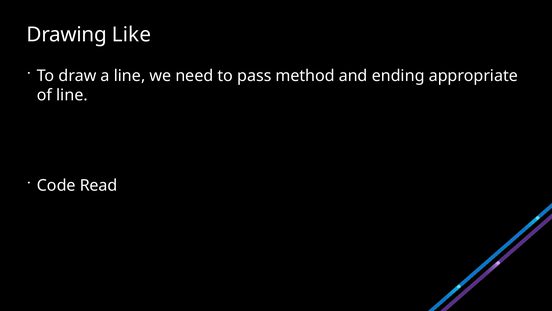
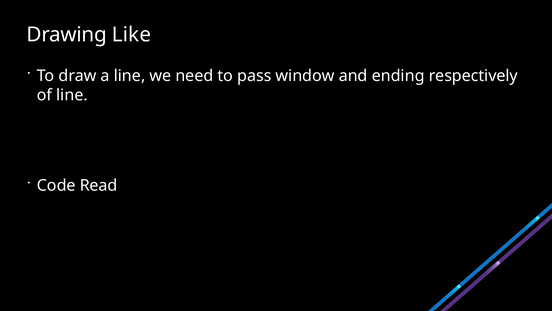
method: method -> window
appropriate: appropriate -> respectively
